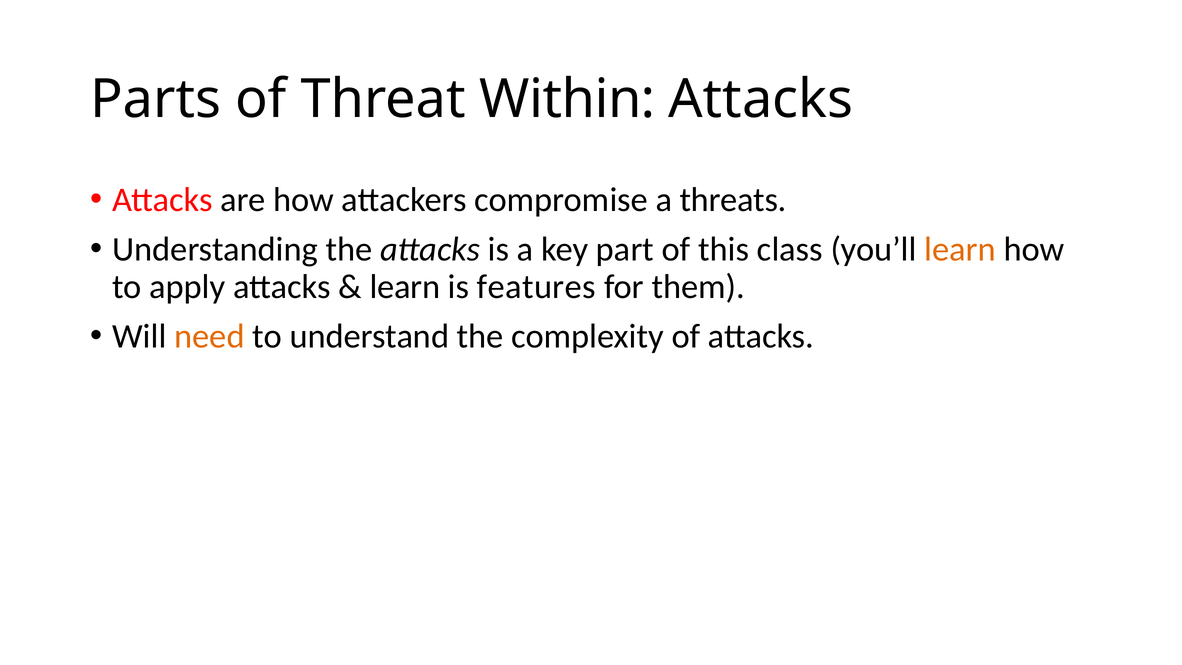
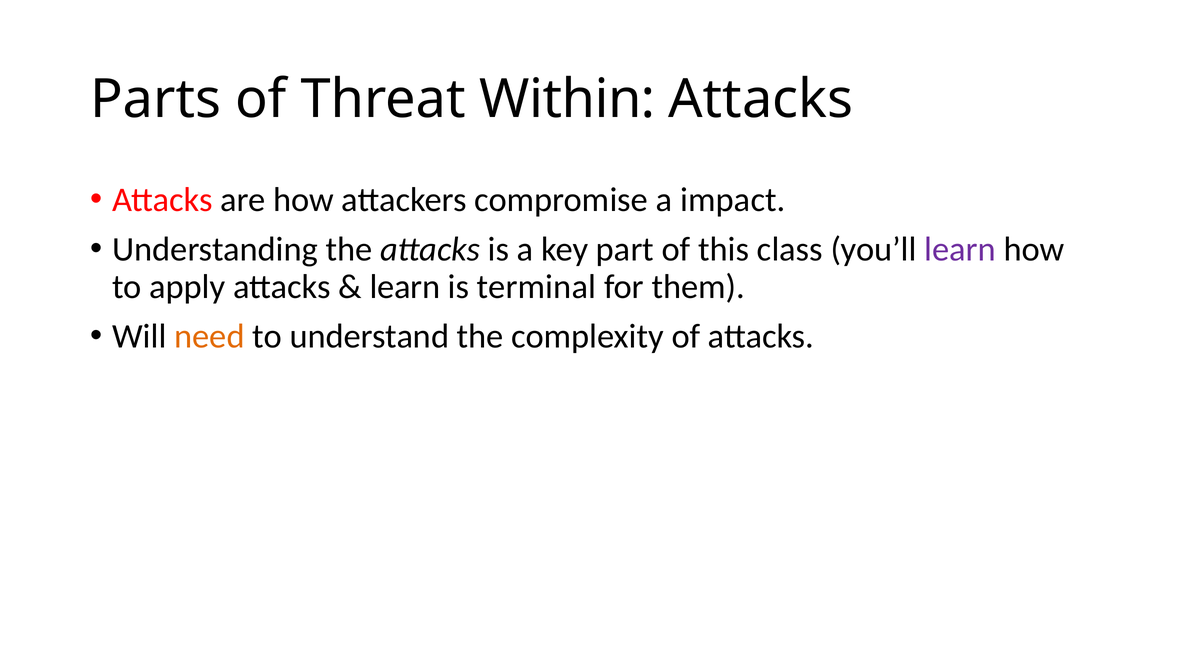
threats: threats -> impact
learn at (960, 249) colour: orange -> purple
features: features -> terminal
